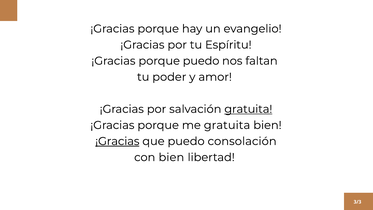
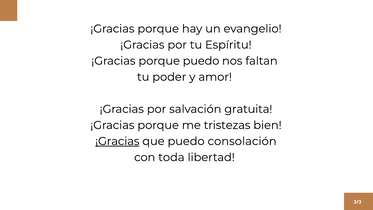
gratuita at (248, 109) underline: present -> none
me gratuita: gratuita -> tristezas
con bien: bien -> toda
